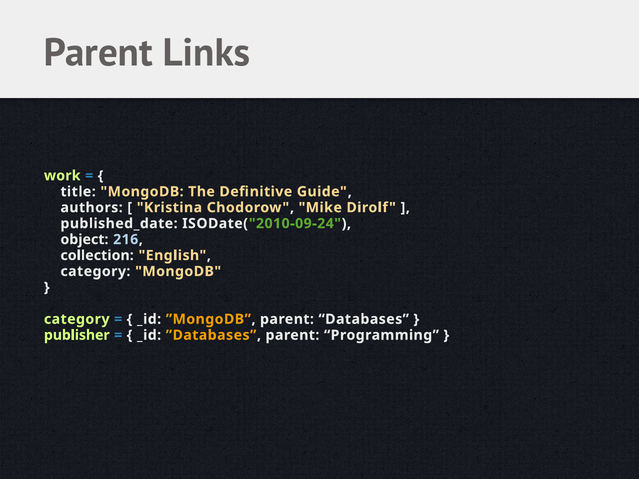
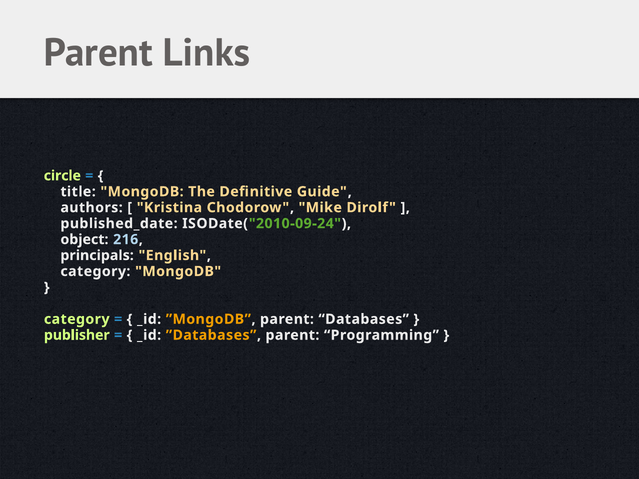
work: work -> circle
collection: collection -> principals
